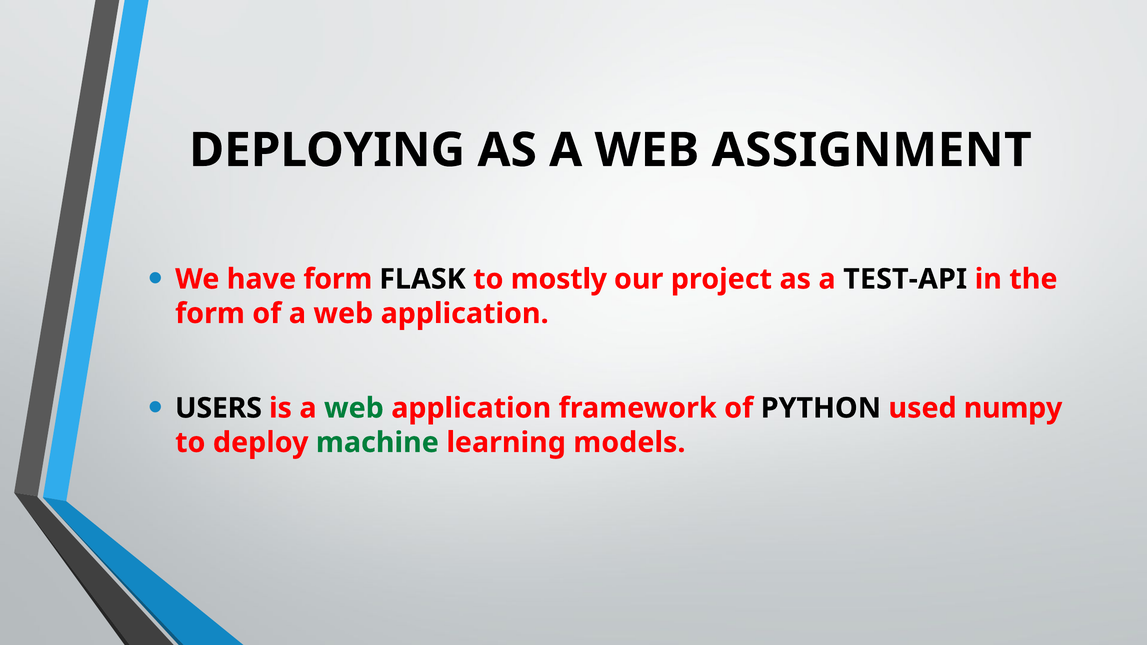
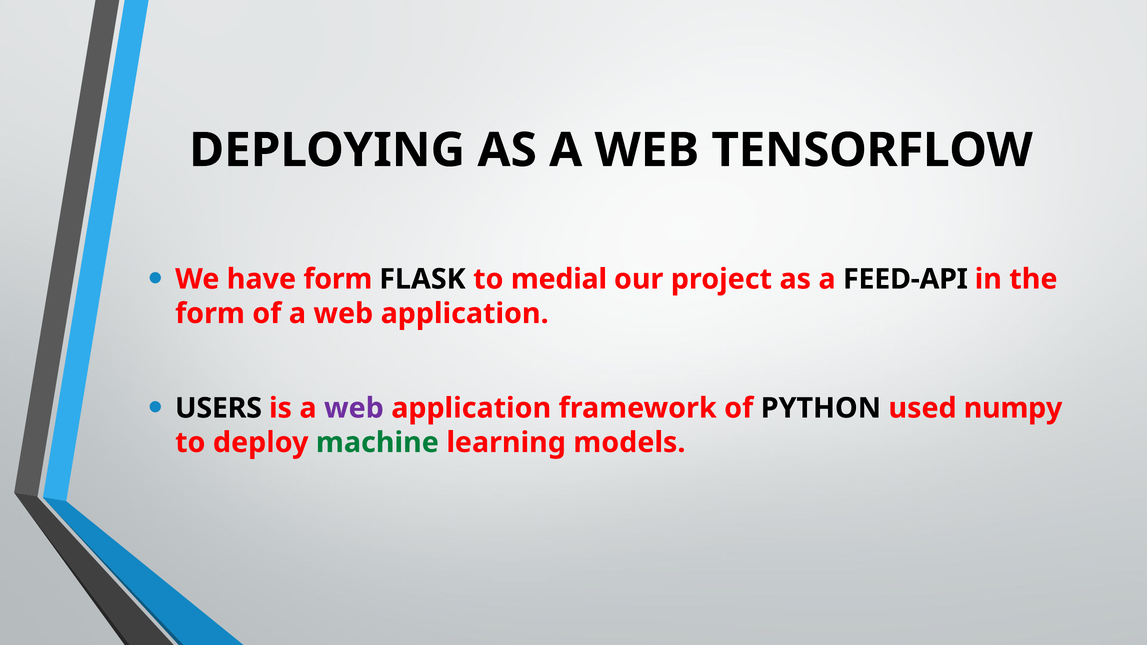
ASSIGNMENT: ASSIGNMENT -> TENSORFLOW
mostly: mostly -> medial
TEST-API: TEST-API -> FEED-API
web at (354, 408) colour: green -> purple
